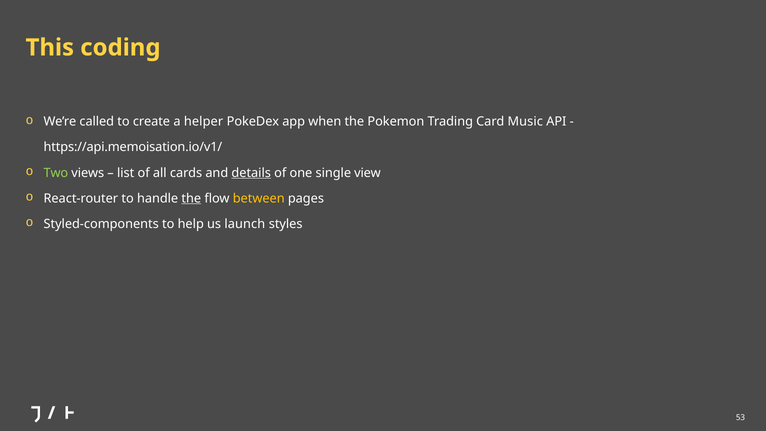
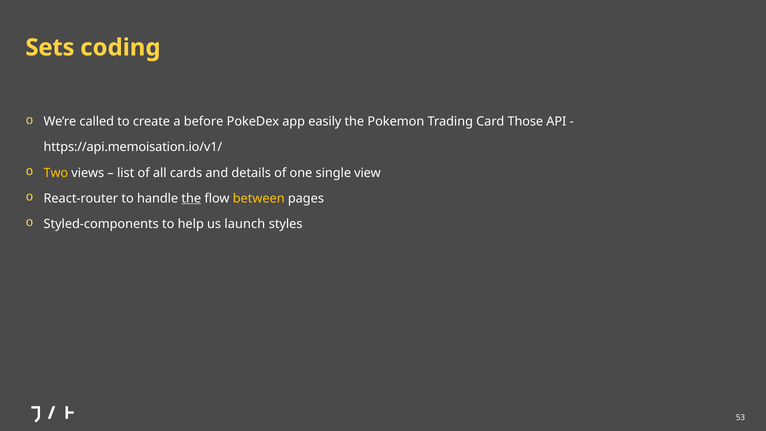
This: This -> Sets
helper: helper -> before
when: when -> easily
Music: Music -> Those
Two colour: light green -> yellow
details underline: present -> none
